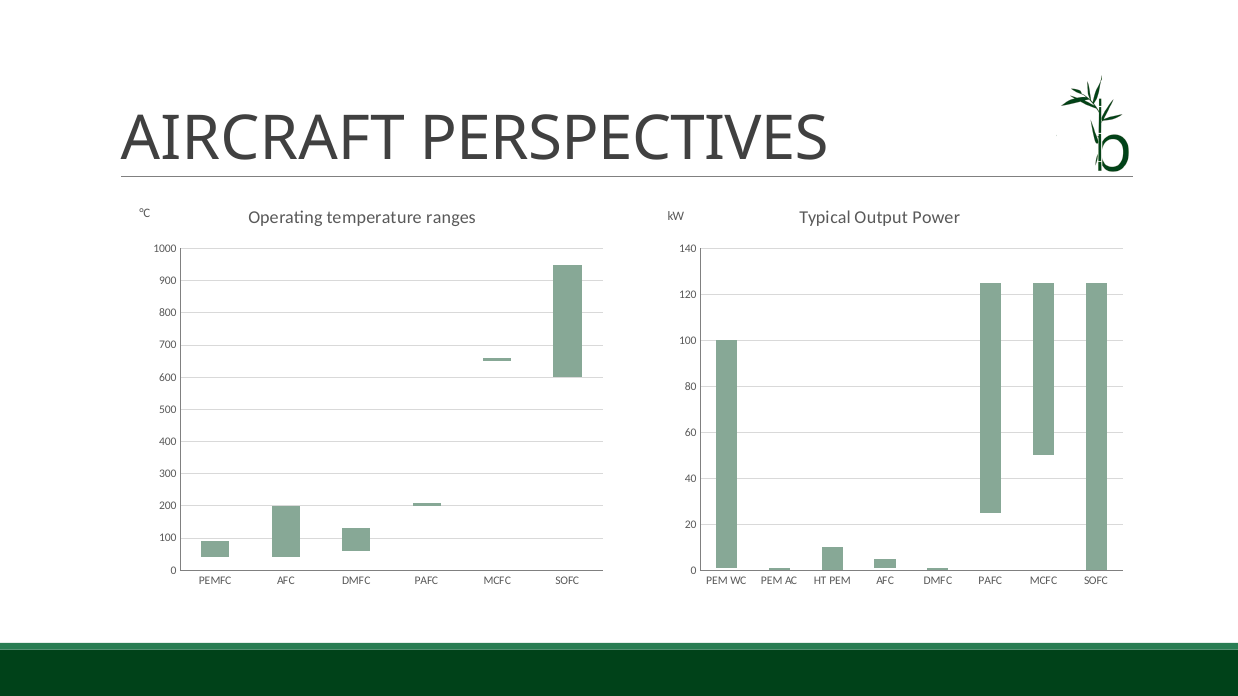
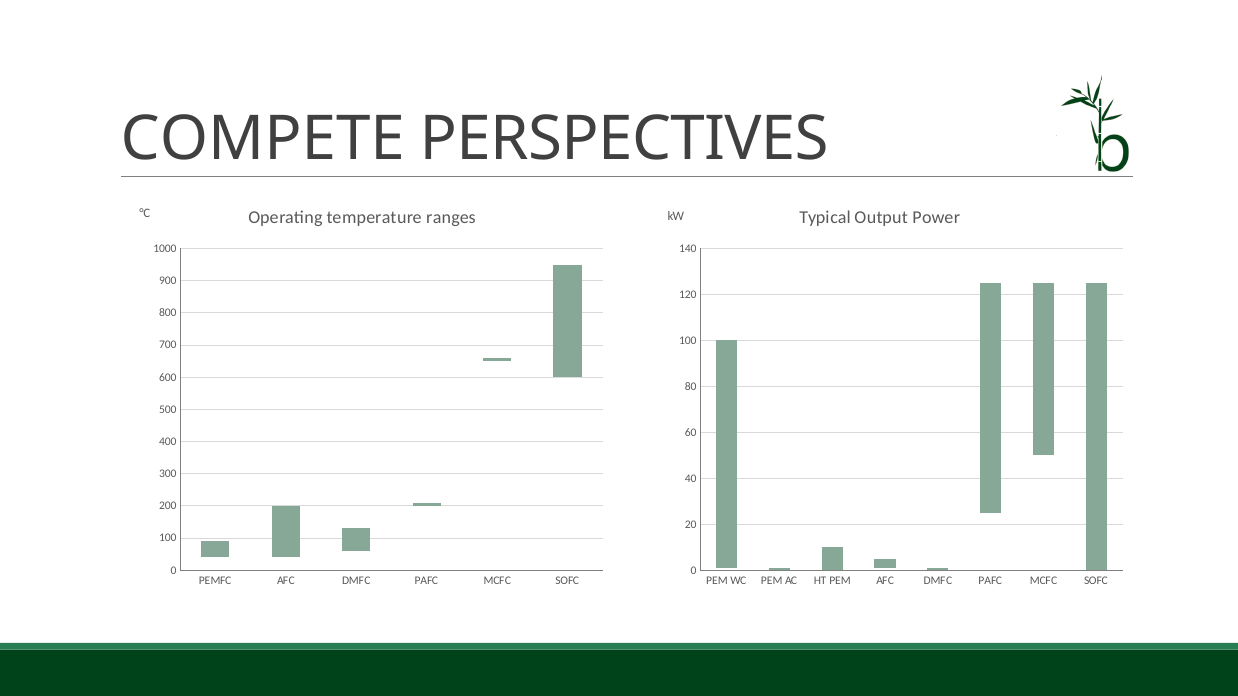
AIRCRAFT: AIRCRAFT -> COMPETE
